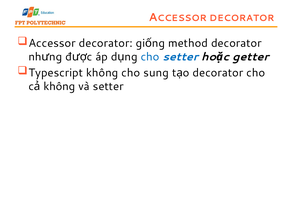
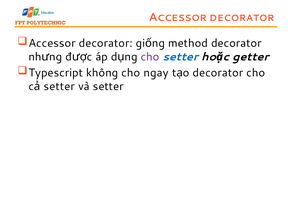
cho at (150, 57) colour: blue -> purple
sung: sung -> ngay
không at (59, 86): không -> setter
